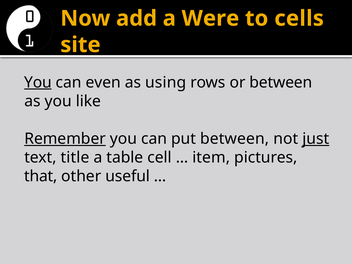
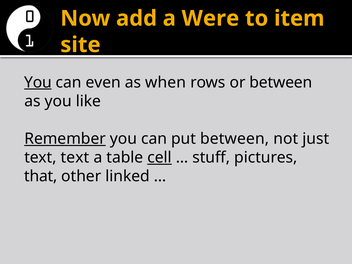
cells: cells -> item
using: using -> when
just underline: present -> none
text title: title -> text
cell underline: none -> present
item: item -> stuff
useful: useful -> linked
